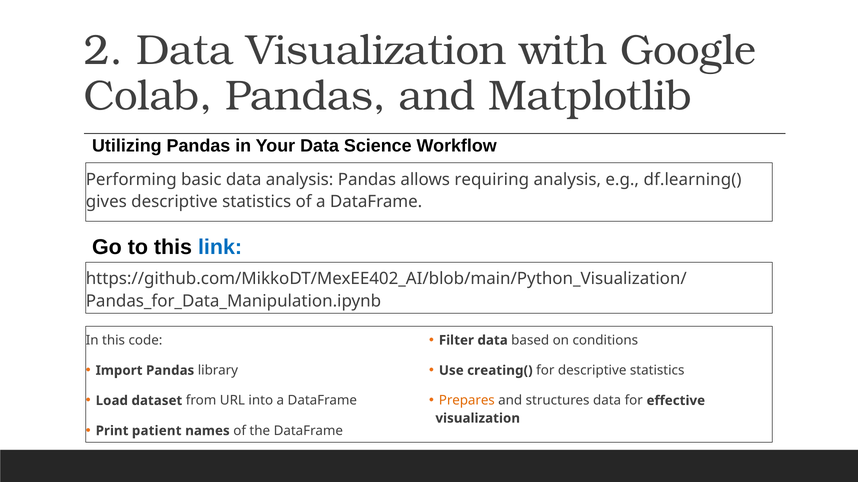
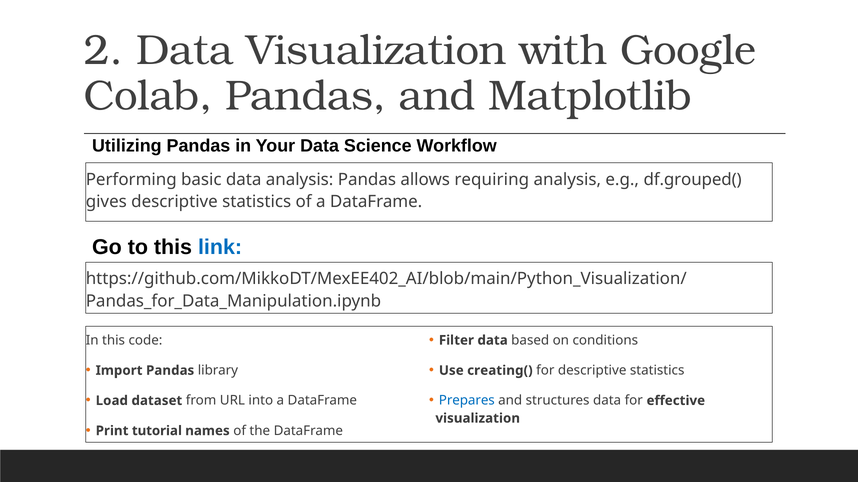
df.learning(: df.learning( -> df.grouped(
Prepares colour: orange -> blue
patient: patient -> tutorial
